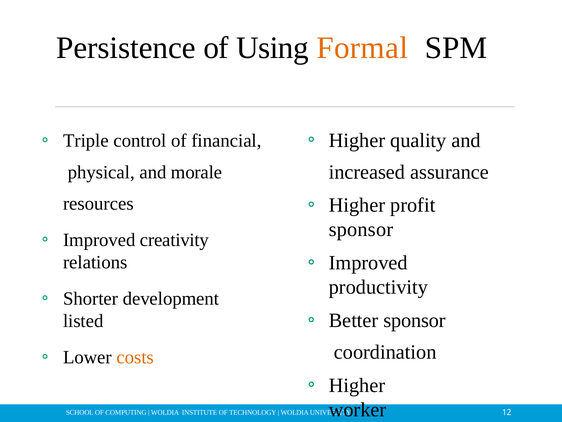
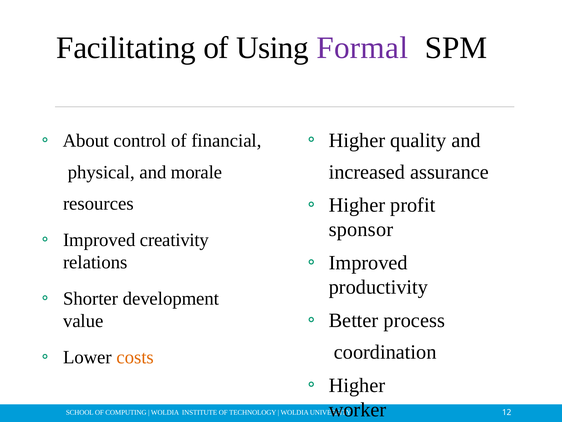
Persistence: Persistence -> Facilitating
Formal colour: orange -> purple
Triple: Triple -> About
Better sponsor: sponsor -> process
listed: listed -> value
